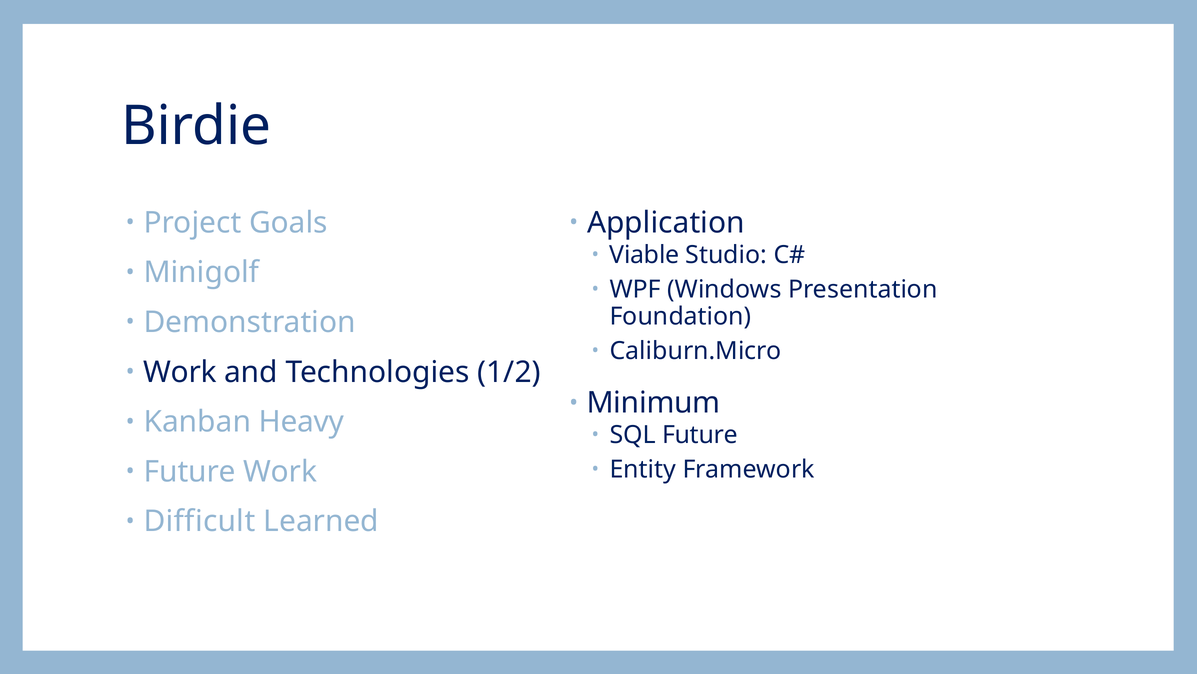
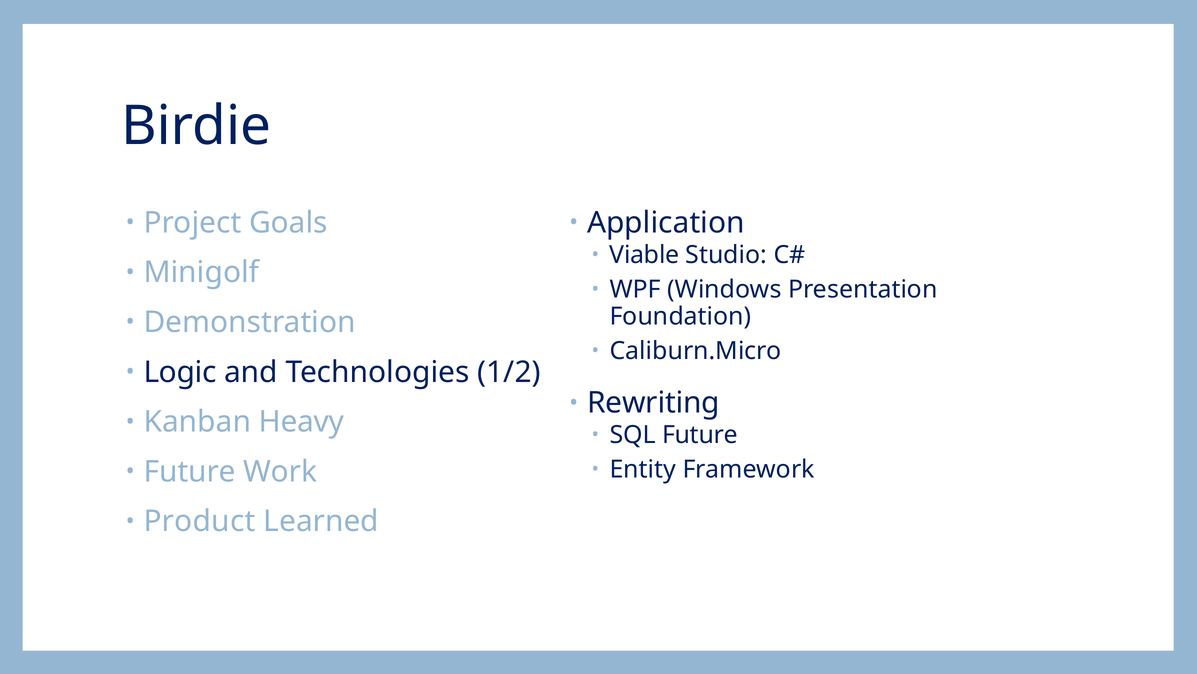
Work at (180, 372): Work -> Logic
Minimum: Minimum -> Rewriting
Difficult: Difficult -> Product
